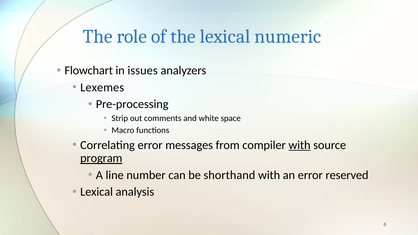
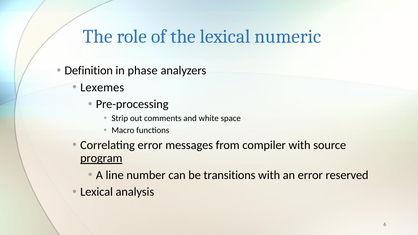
Flowchart: Flowchart -> Definition
issues: issues -> phase
with at (300, 145) underline: present -> none
shorthand: shorthand -> transitions
